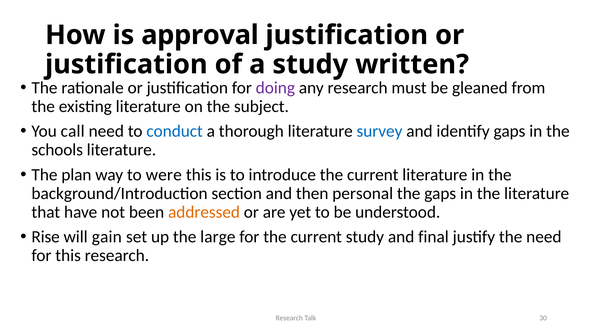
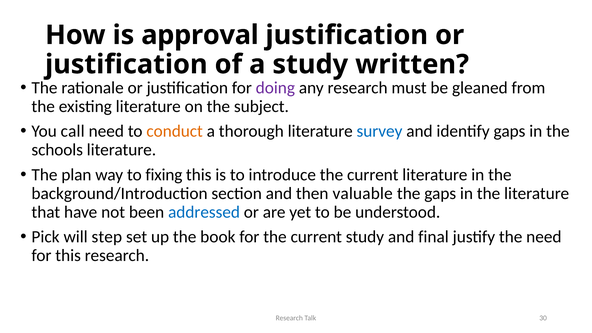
conduct colour: blue -> orange
were: were -> fixing
personal: personal -> valuable
addressed colour: orange -> blue
Rise: Rise -> Pick
gain: gain -> step
large: large -> book
